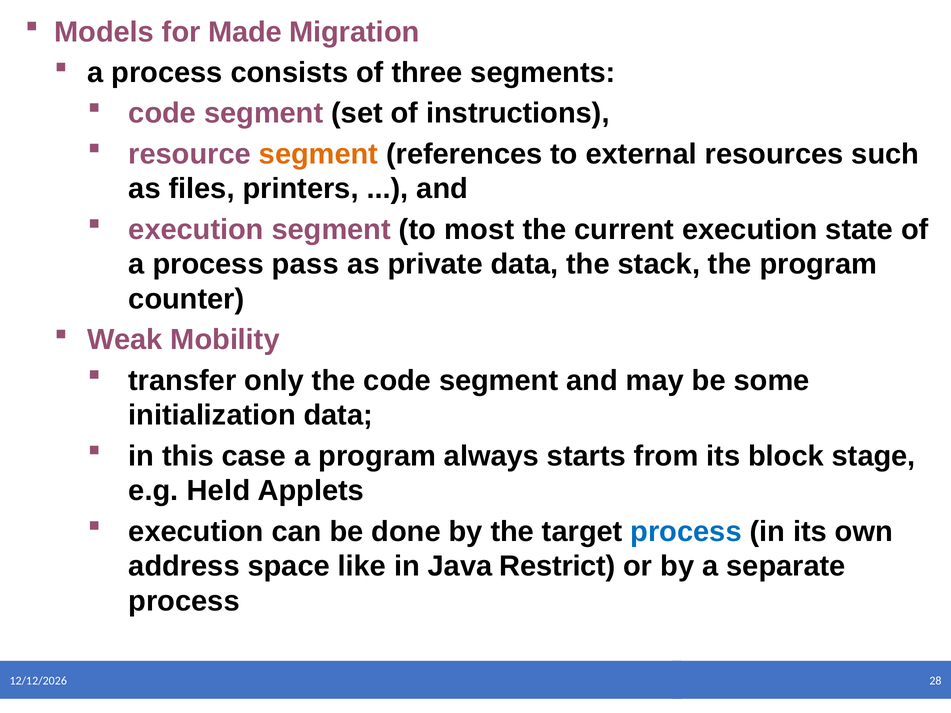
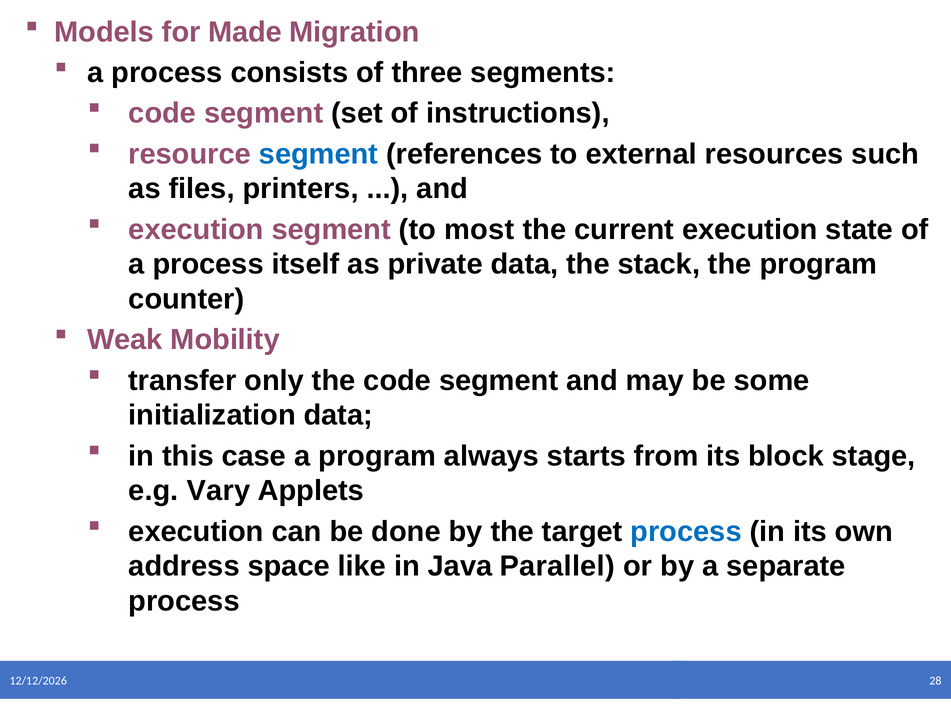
segment at (319, 154) colour: orange -> blue
pass: pass -> itself
Held: Held -> Vary
Restrict: Restrict -> Parallel
